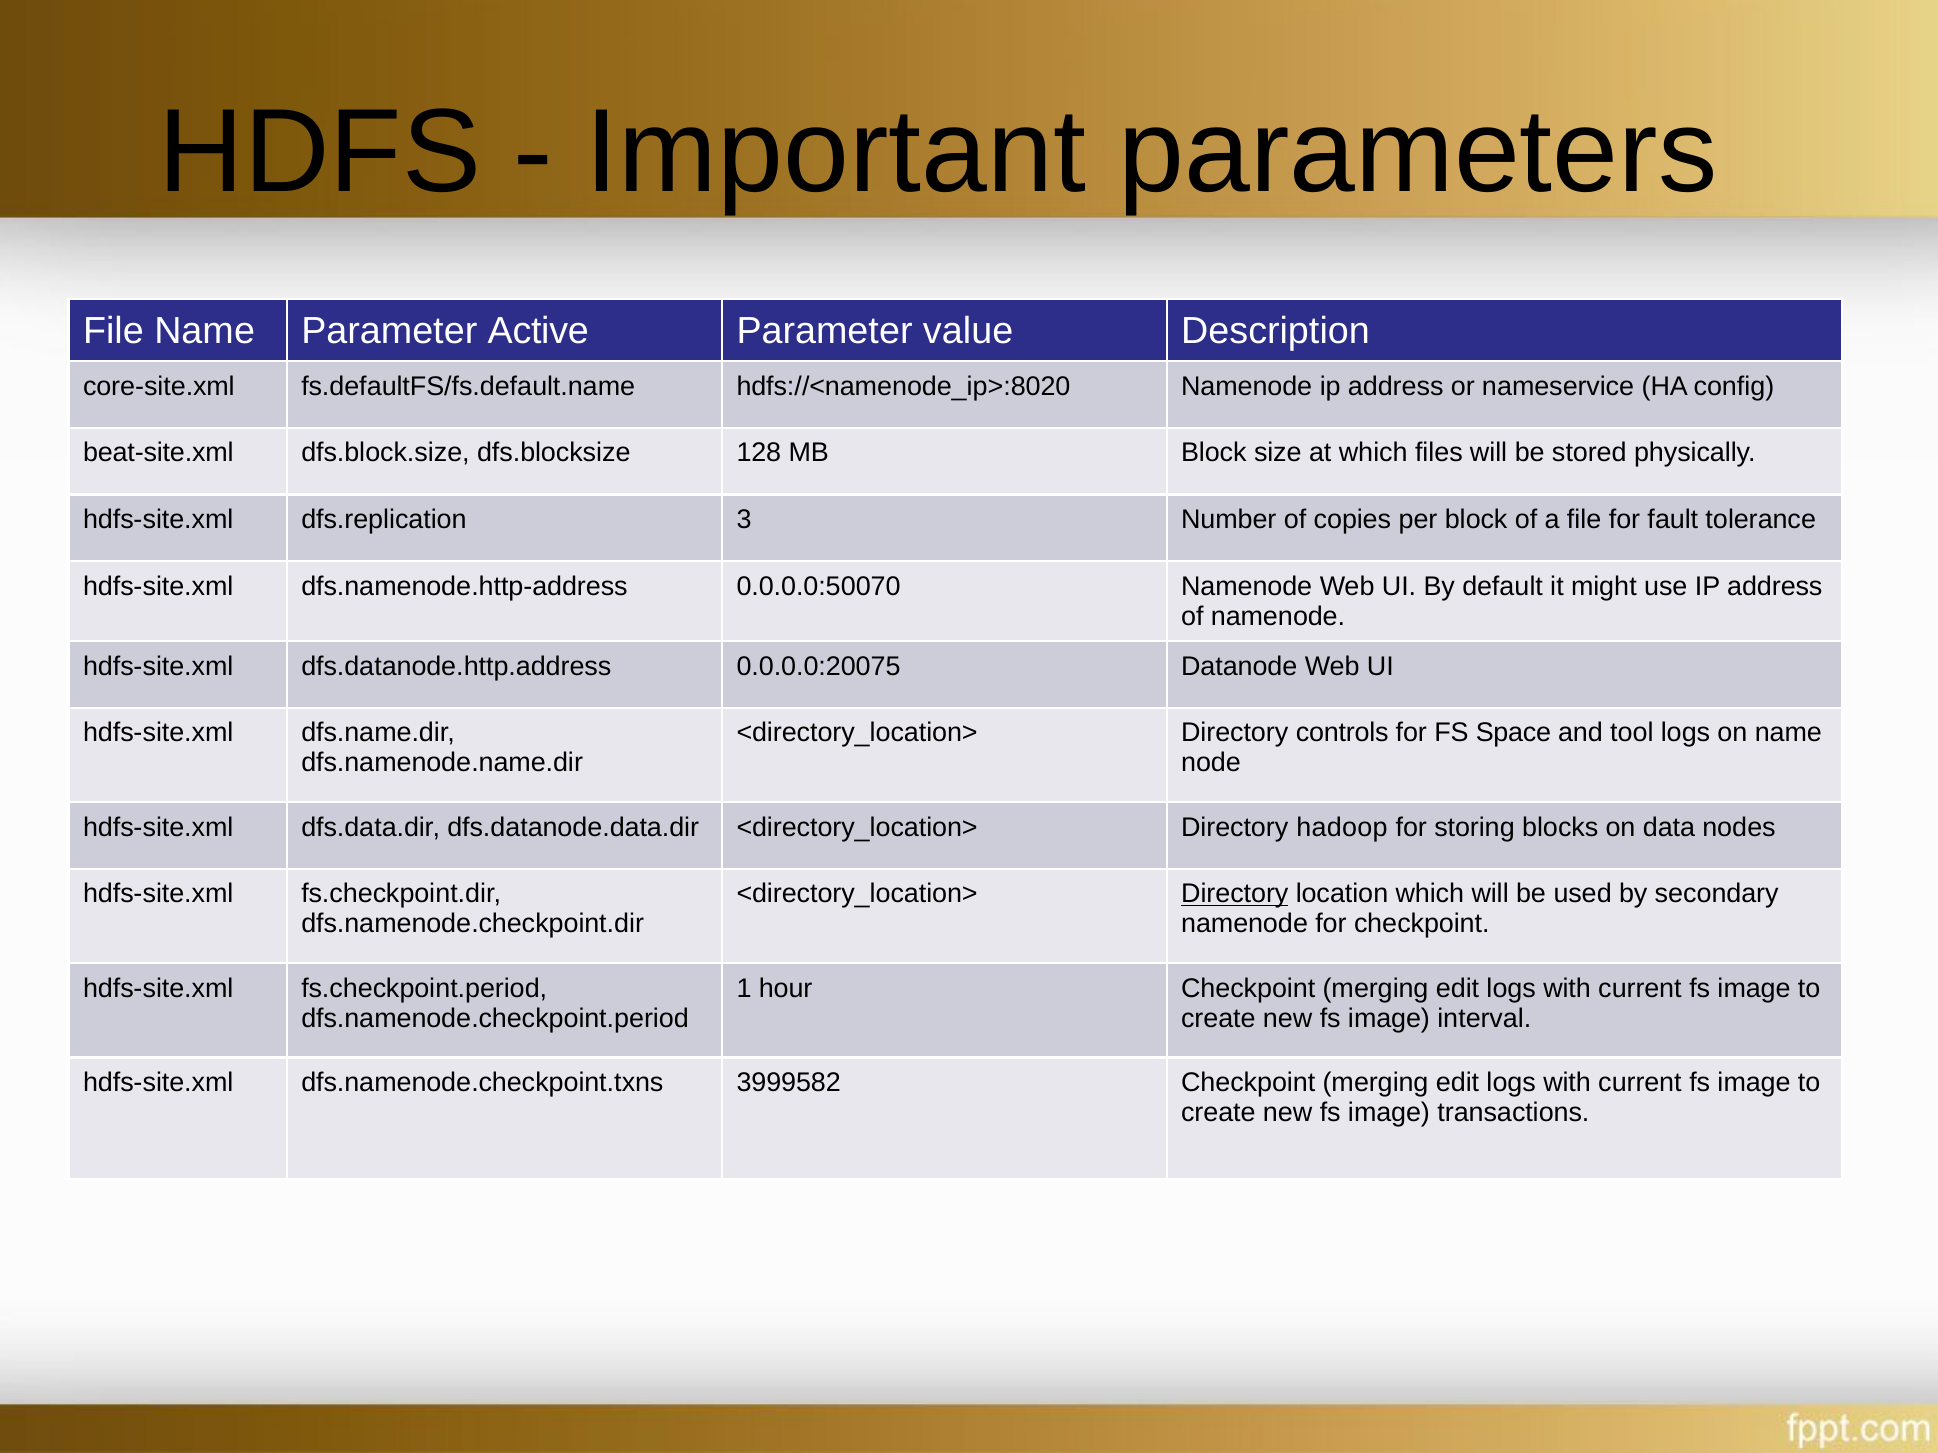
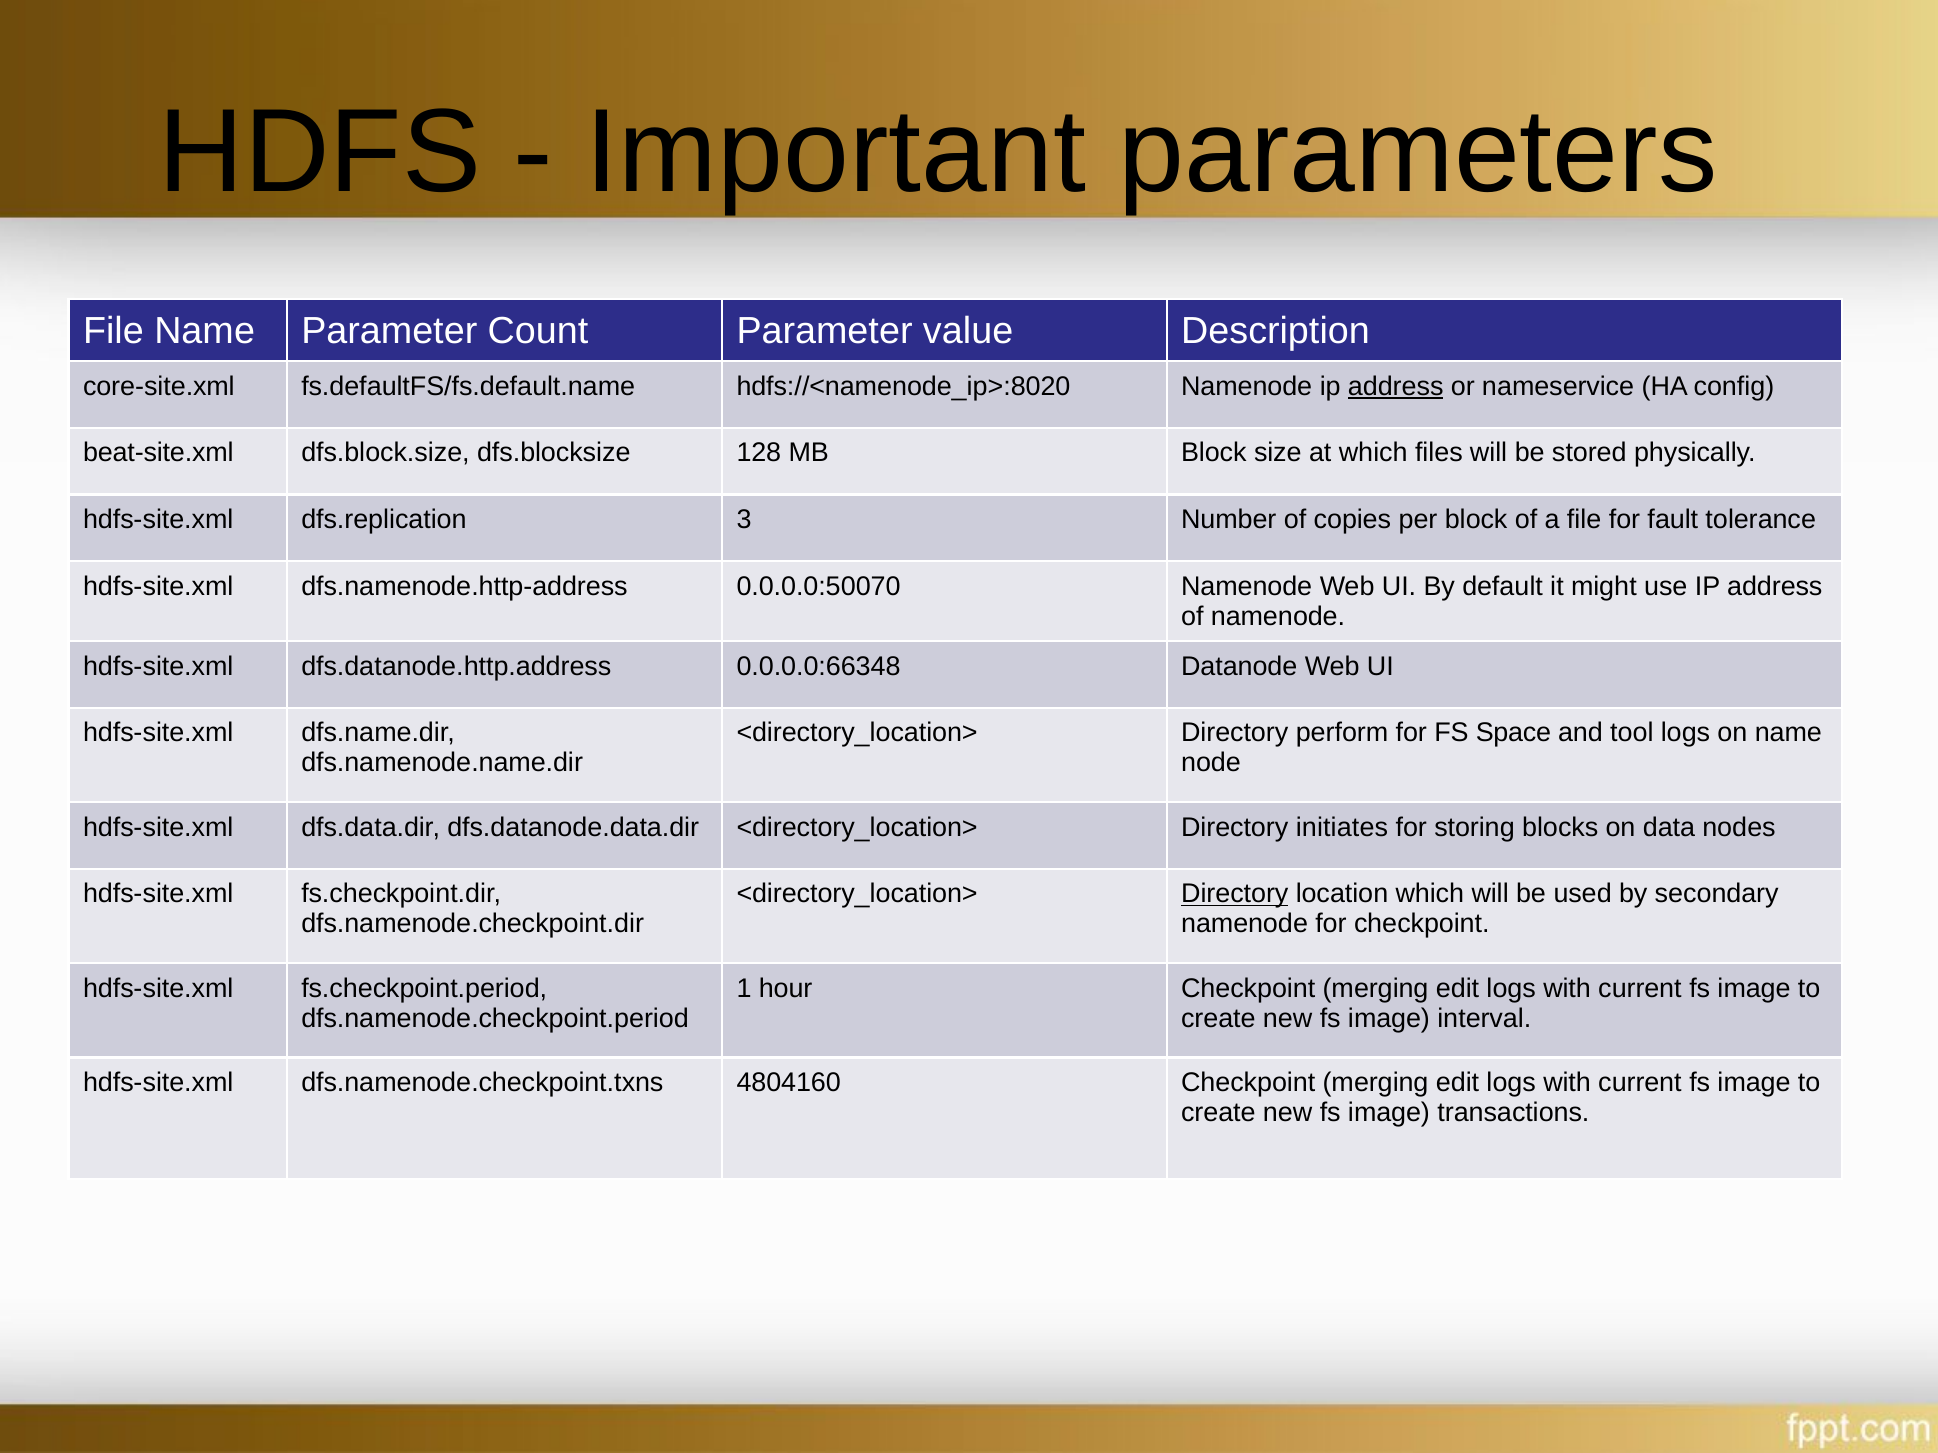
Active: Active -> Count
address at (1396, 386) underline: none -> present
0.0.0.0:20075: 0.0.0.0:20075 -> 0.0.0.0:66348
controls: controls -> perform
hadoop: hadoop -> initiates
3999582: 3999582 -> 4804160
